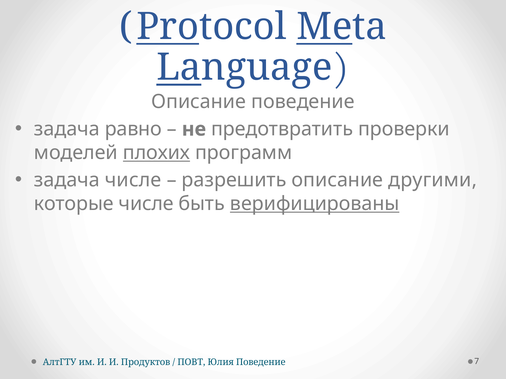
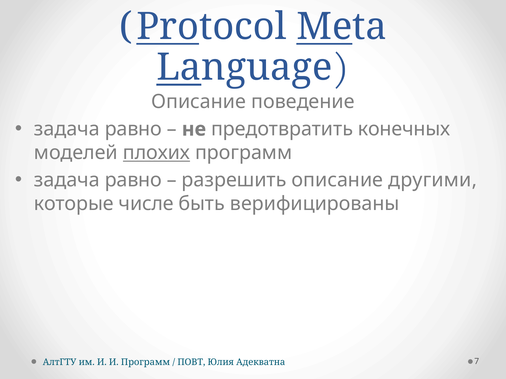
проверки: проверки -> конечных
числе at (133, 180): числе -> равно
верифицированы underline: present -> none
И Продуктов: Продуктов -> Программ
Юлия Поведение: Поведение -> Адекватна
